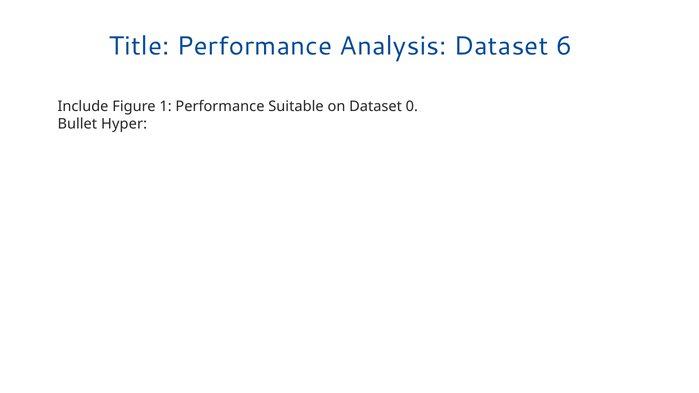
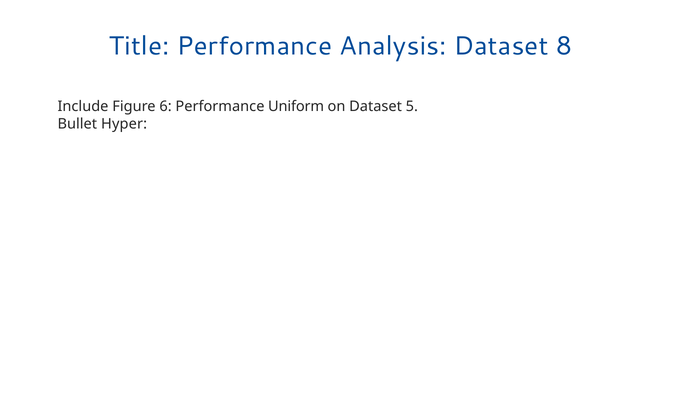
6: 6 -> 8
1: 1 -> 6
Suitable: Suitable -> Uniform
0: 0 -> 5
